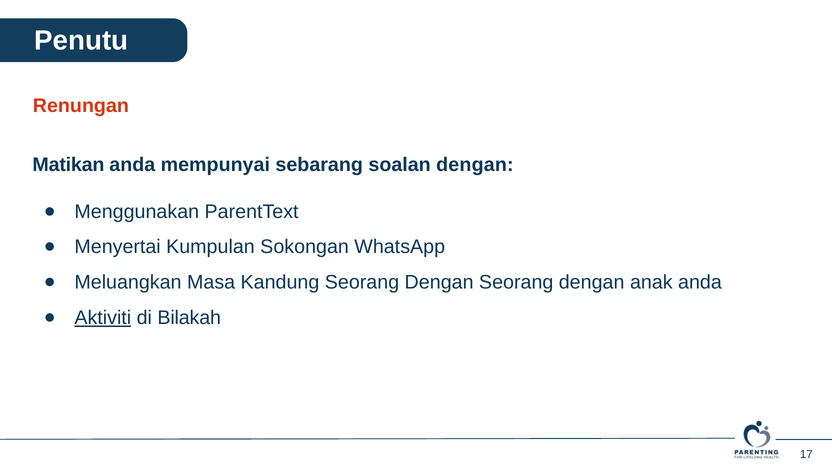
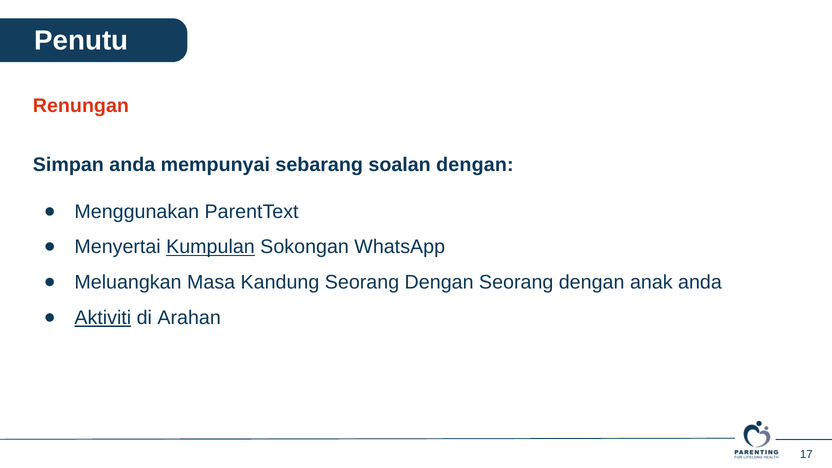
Matikan: Matikan -> Simpan
Kumpulan underline: none -> present
Bilakah: Bilakah -> Arahan
